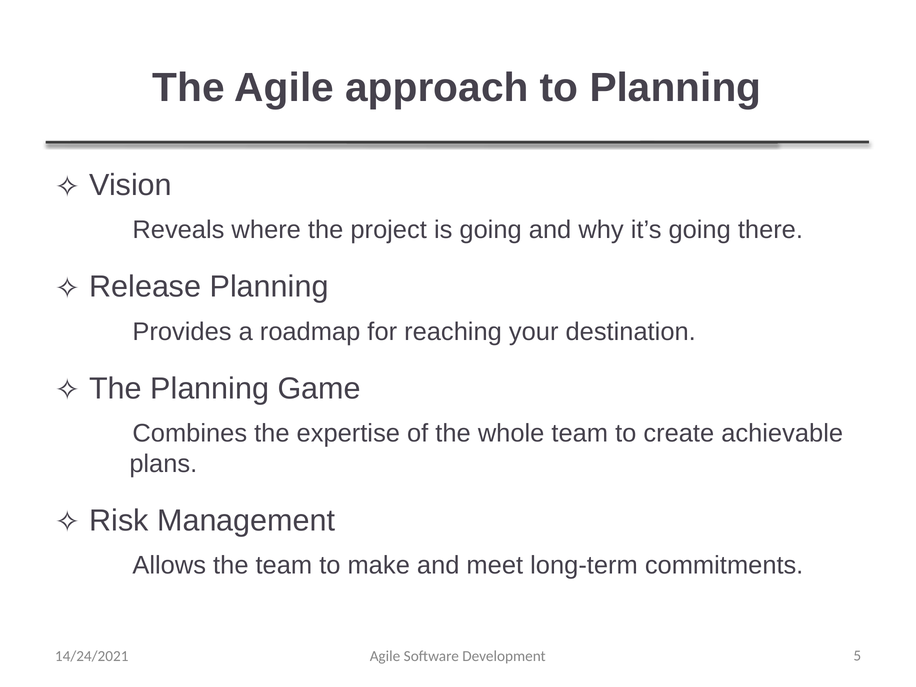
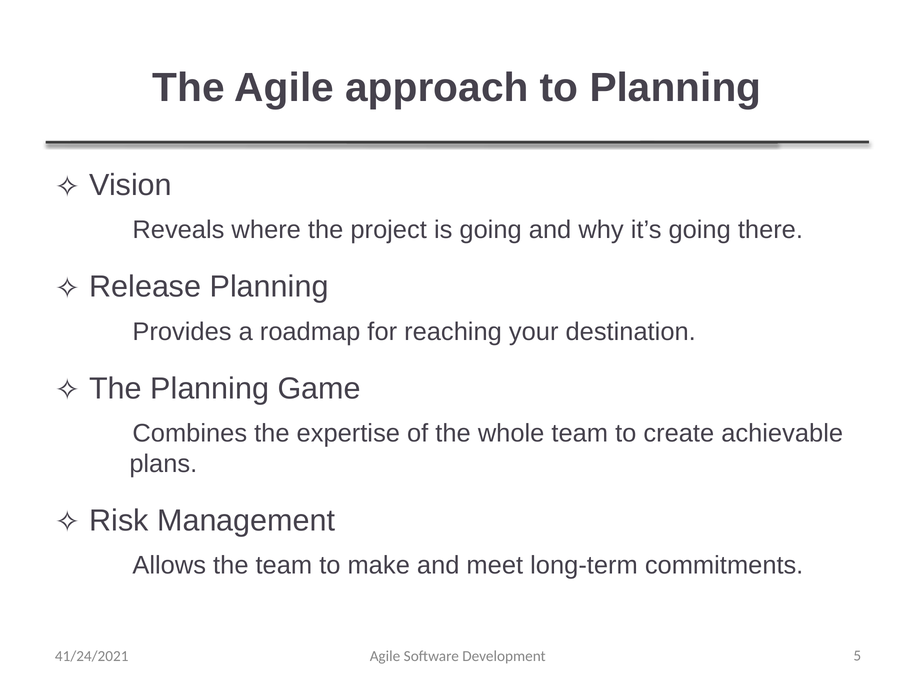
14/24/2021: 14/24/2021 -> 41/24/2021
